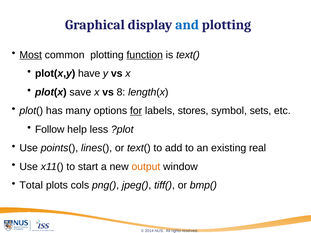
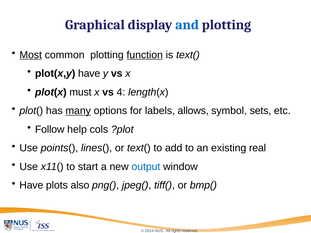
save: save -> must
8: 8 -> 4
many underline: none -> present
for underline: present -> none
stores: stores -> allows
less: less -> cols
output colour: orange -> blue
Total at (31, 186): Total -> Have
cols: cols -> also
